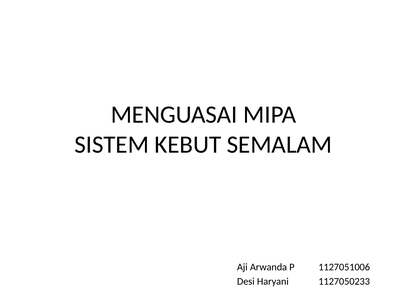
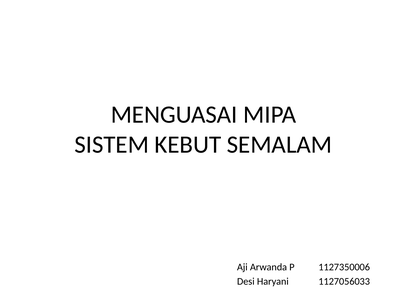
1127051006: 1127051006 -> 1127350006
1127050233: 1127050233 -> 1127056033
